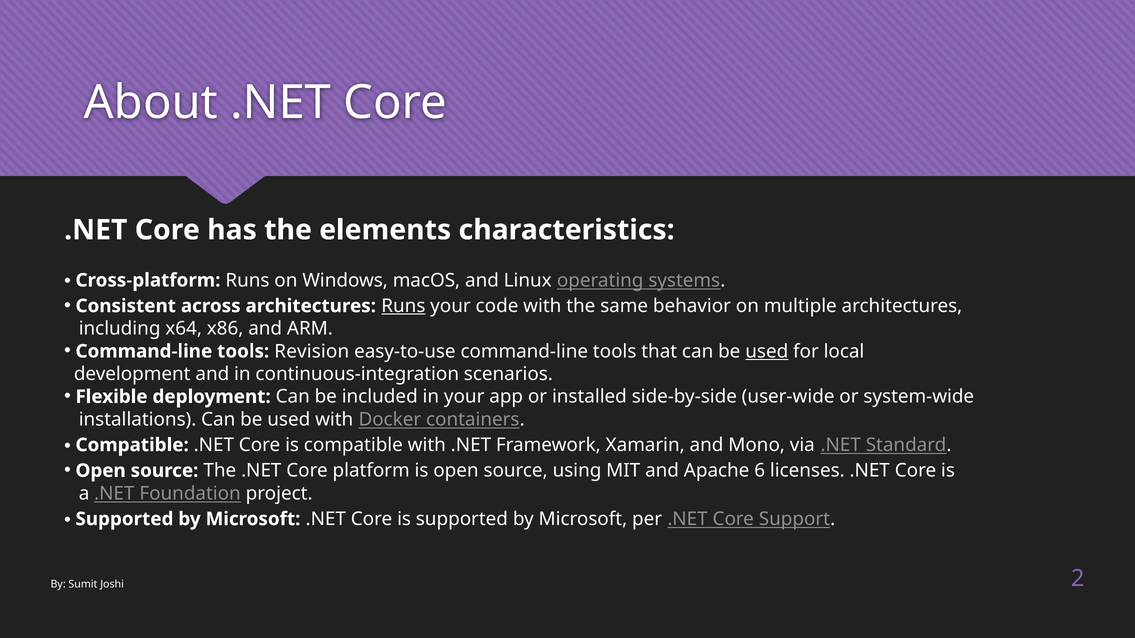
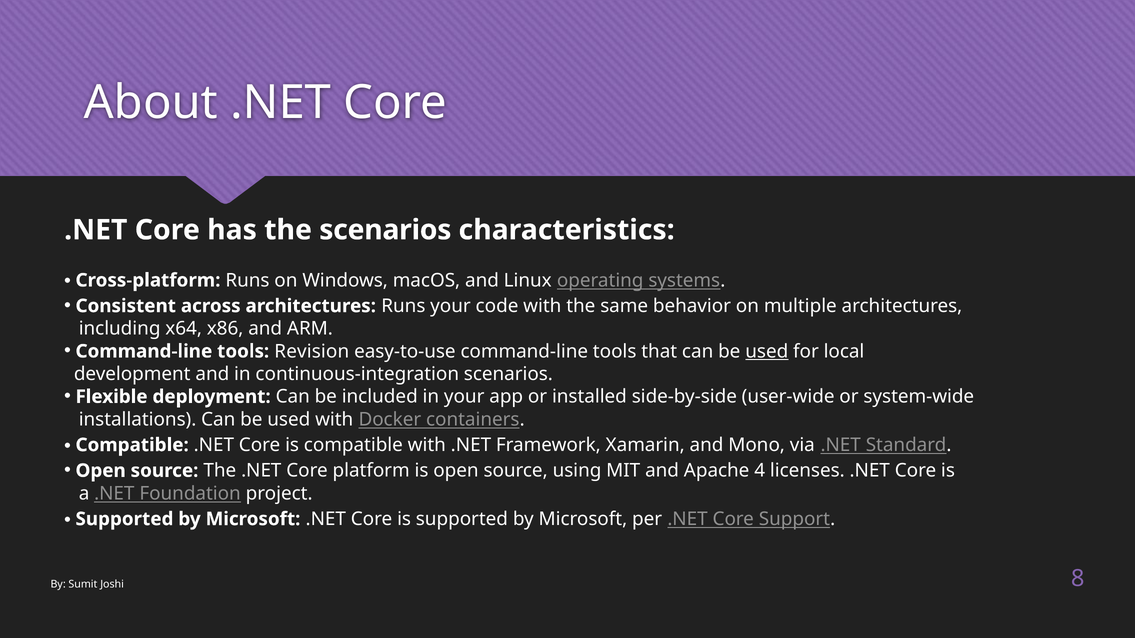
the elements: elements -> scenarios
Runs at (403, 306) underline: present -> none
6: 6 -> 4
2: 2 -> 8
